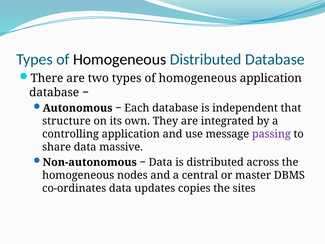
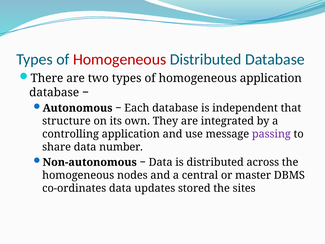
Homogeneous at (120, 59) colour: black -> red
massive: massive -> number
copies: copies -> stored
